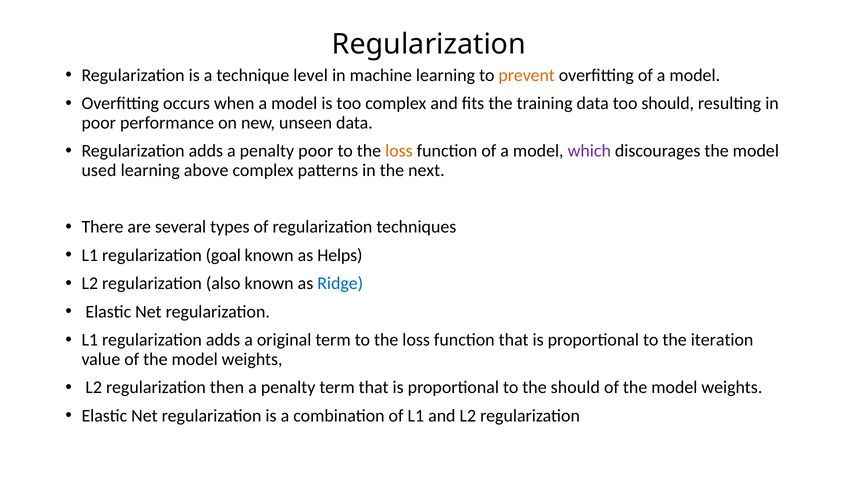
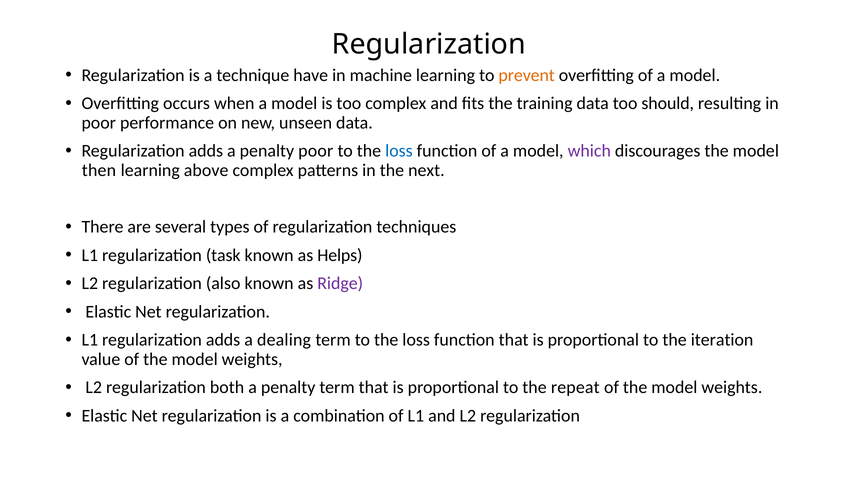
level: level -> have
loss at (399, 151) colour: orange -> blue
used: used -> then
goal: goal -> task
Ridge colour: blue -> purple
original: original -> dealing
then: then -> both
the should: should -> repeat
